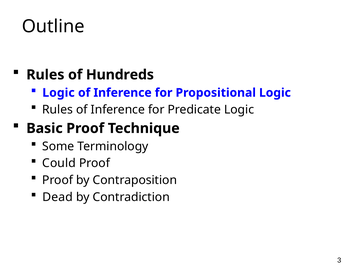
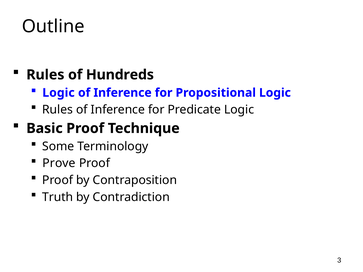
Could: Could -> Prove
Dead: Dead -> Truth
